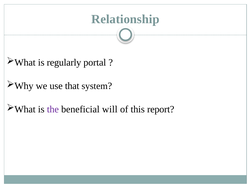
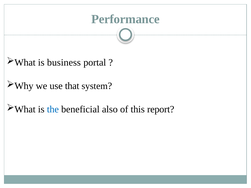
Relationship: Relationship -> Performance
regularly: regularly -> business
the colour: purple -> blue
will: will -> also
